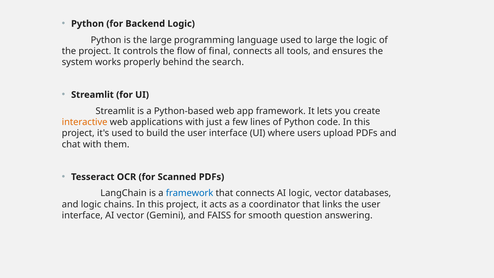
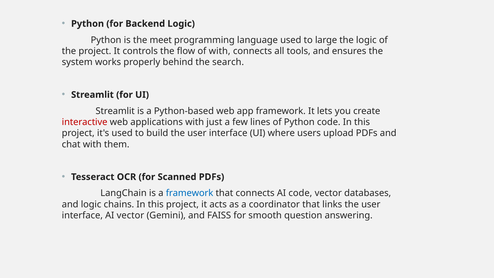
the large: large -> meet
of final: final -> with
interactive colour: orange -> red
AI logic: logic -> code
